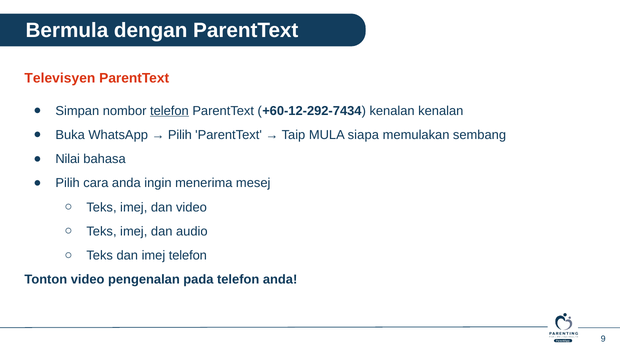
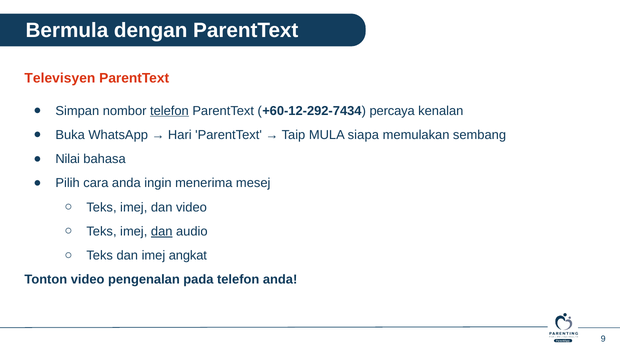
+60-12-292-7434 kenalan: kenalan -> percaya
Pilih at (180, 135): Pilih -> Hari
dan at (162, 231) underline: none -> present
imej telefon: telefon -> angkat
